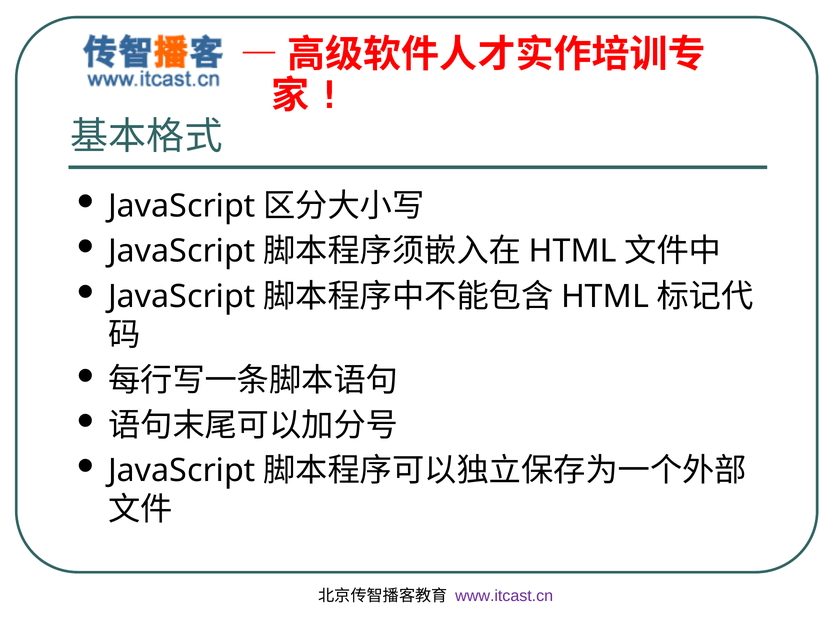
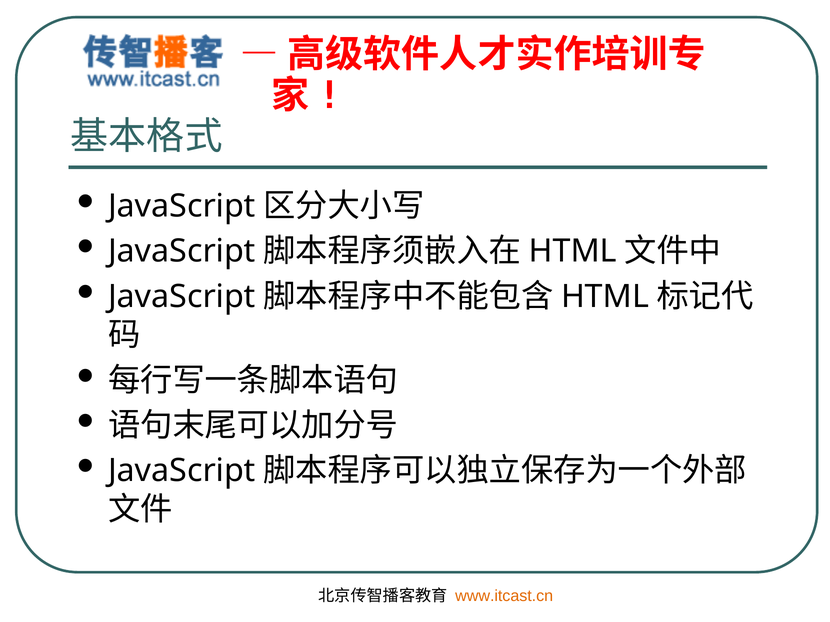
www.itcast.cn colour: purple -> orange
